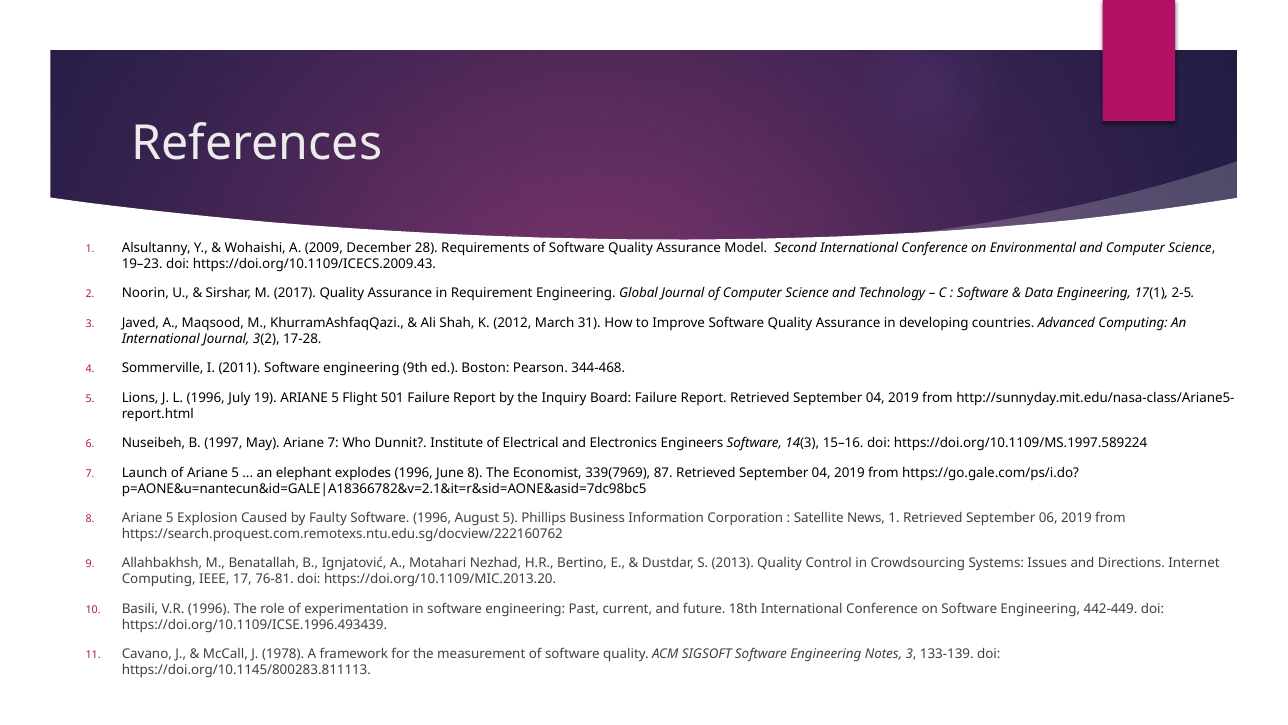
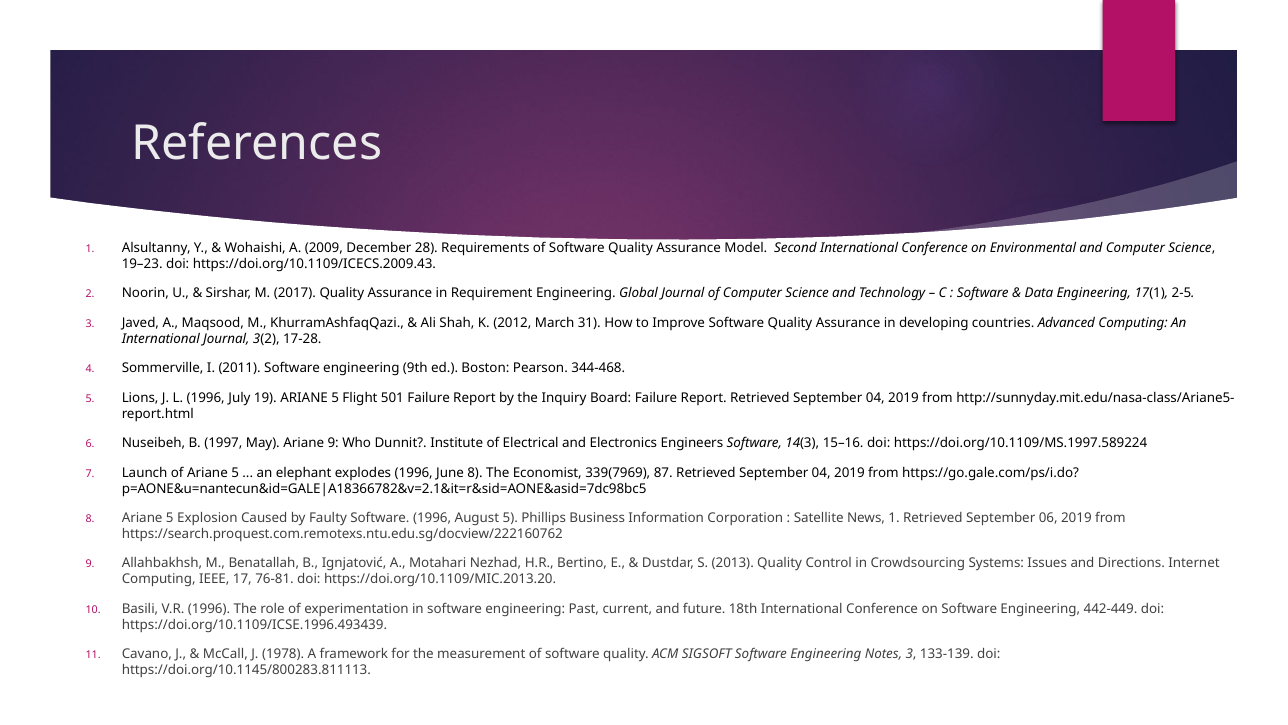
Ariane 7: 7 -> 9
